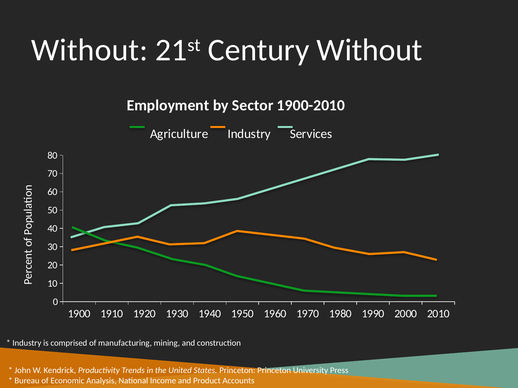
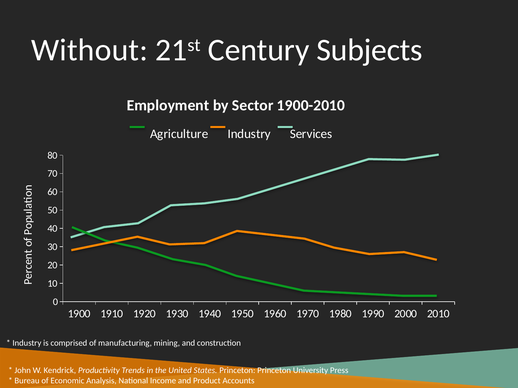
Century Without: Without -> Subjects
